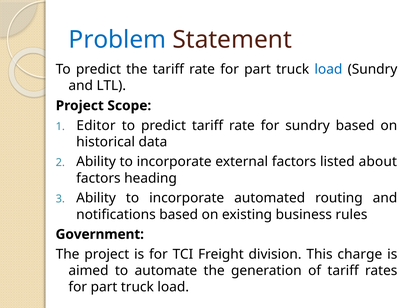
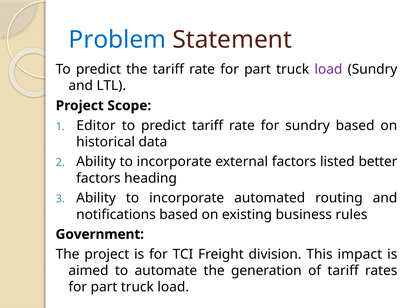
load at (328, 69) colour: blue -> purple
about: about -> better
charge: charge -> impact
